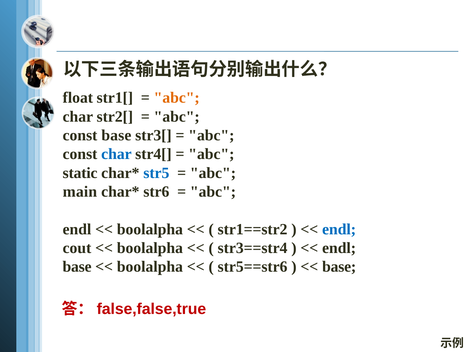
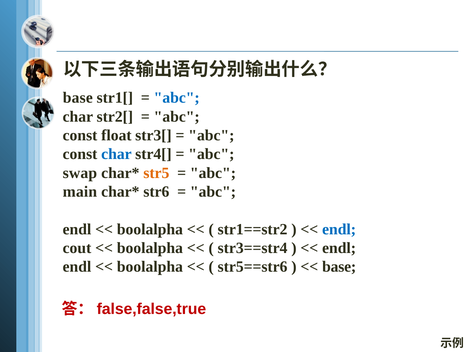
float at (78, 98): float -> base
abc at (177, 98) colour: orange -> blue
const base: base -> float
static: static -> swap
str5 colour: blue -> orange
base at (77, 267): base -> endl
